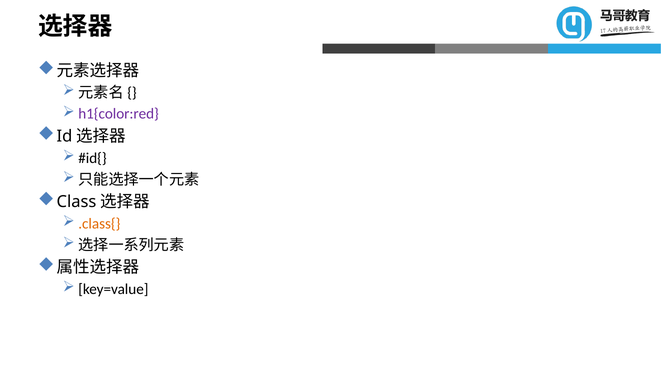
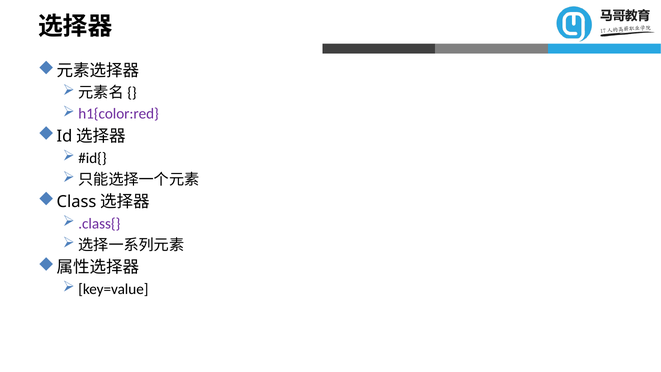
.class{ colour: orange -> purple
